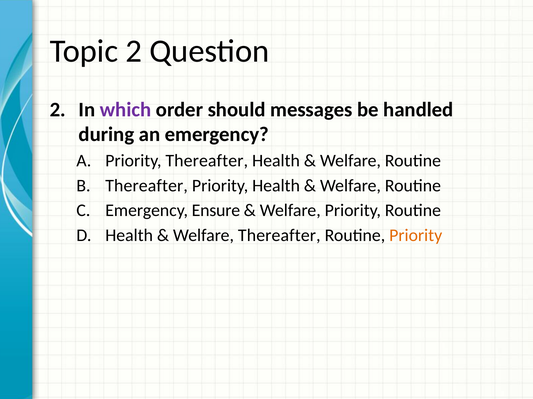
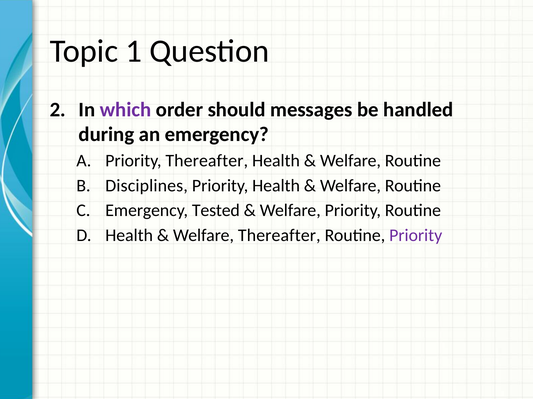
Topic 2: 2 -> 1
Thereafter at (147, 186): Thereafter -> Disciplines
Ensure: Ensure -> Tested
Priority at (416, 236) colour: orange -> purple
